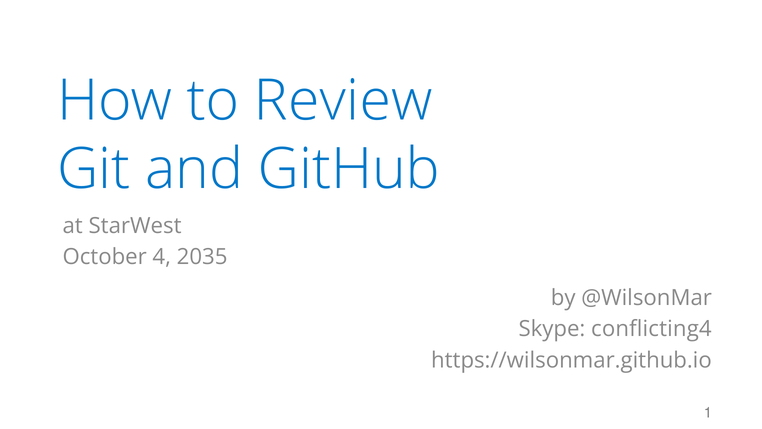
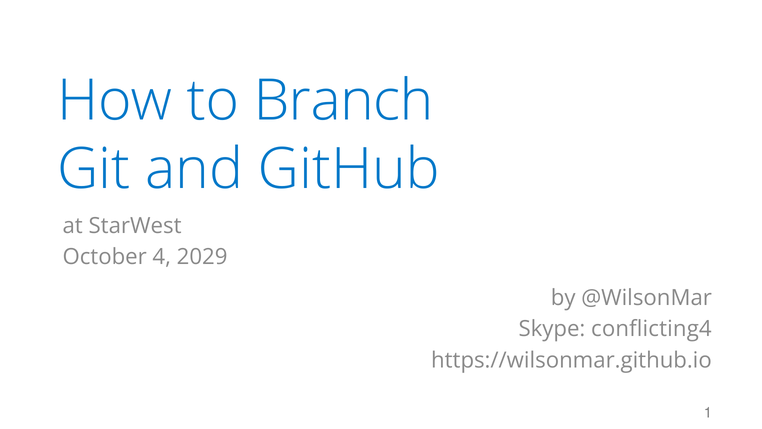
Review: Review -> Branch
2035: 2035 -> 2029
